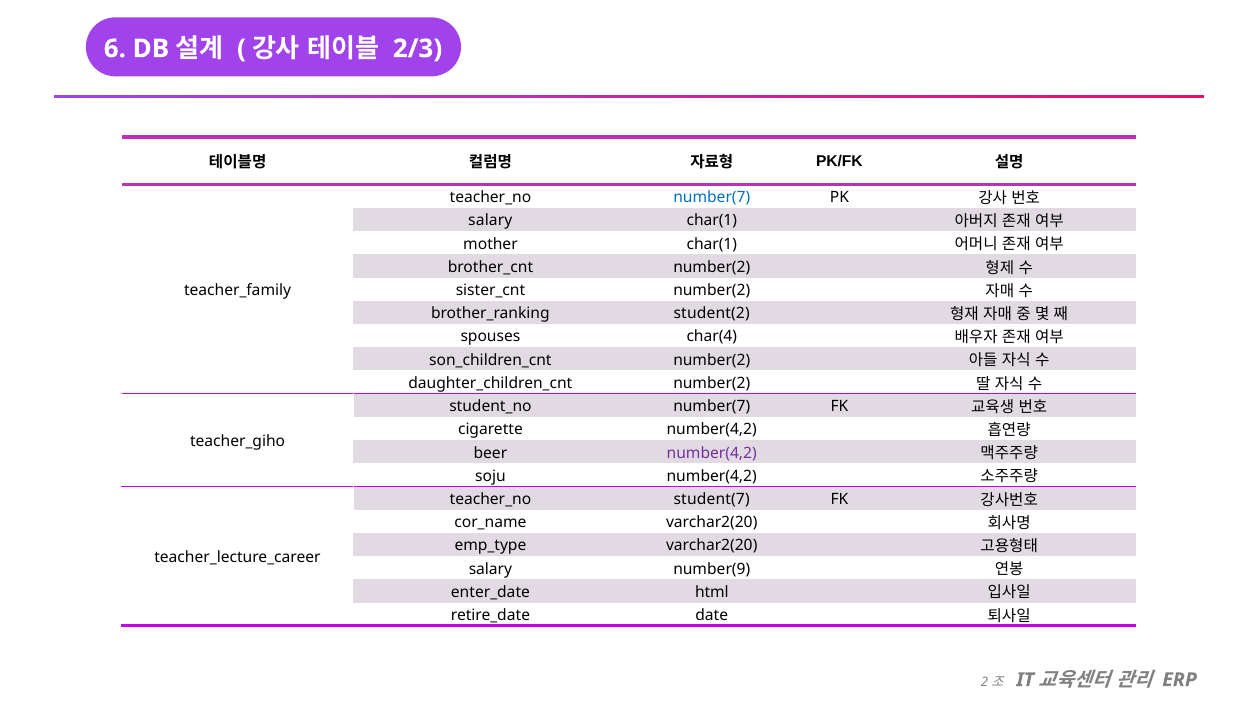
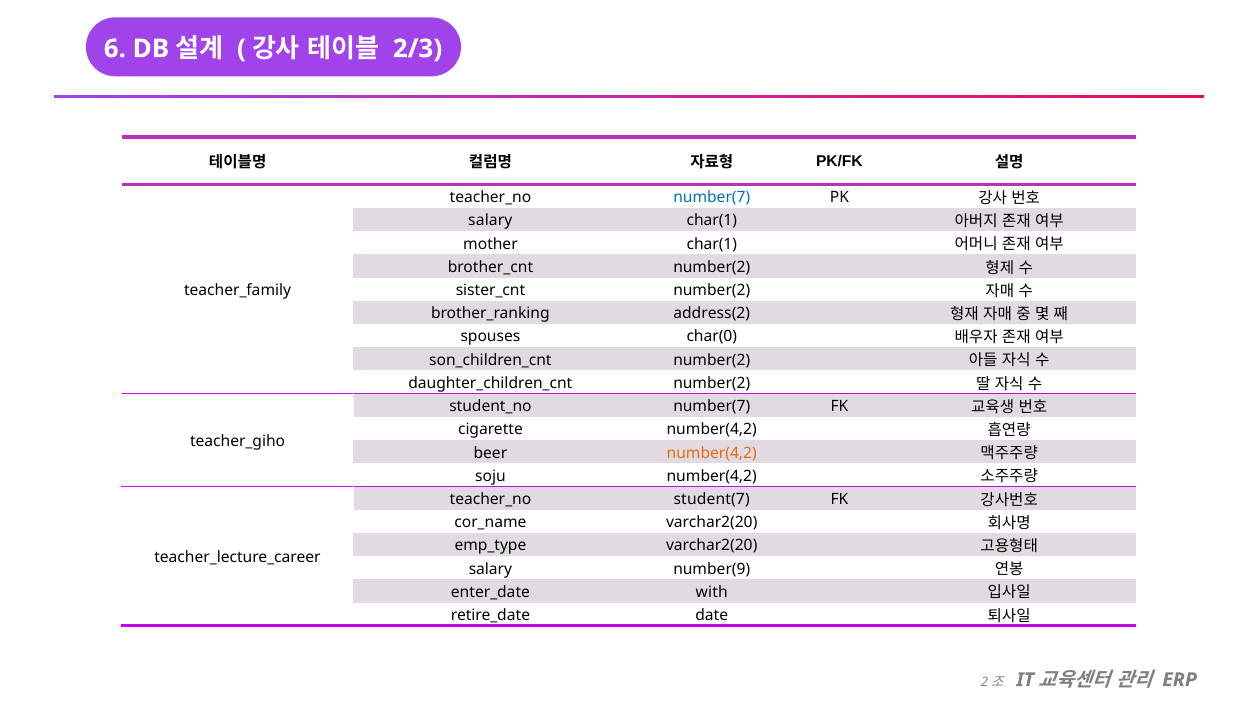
student(2: student(2 -> address(2
char(4: char(4 -> char(0
number(4,2 at (712, 453) colour: purple -> orange
html: html -> with
